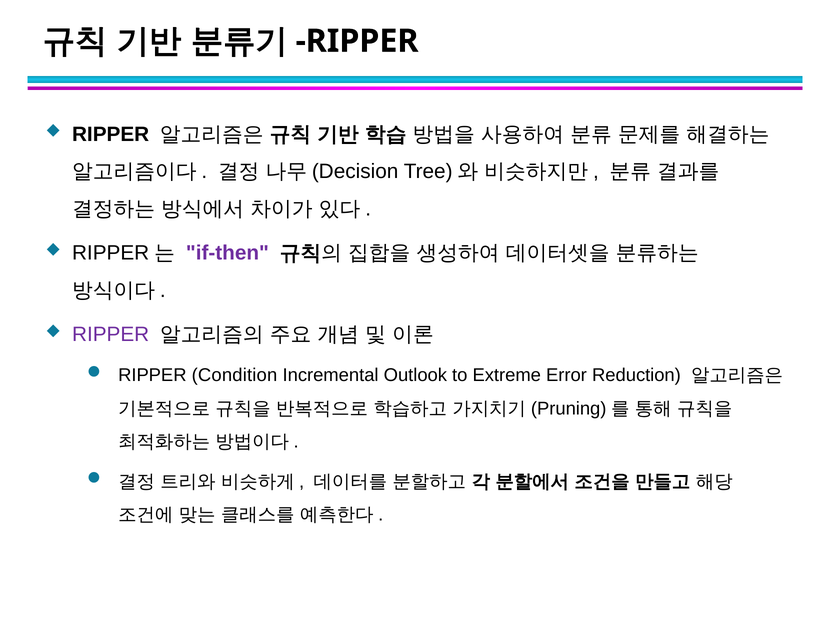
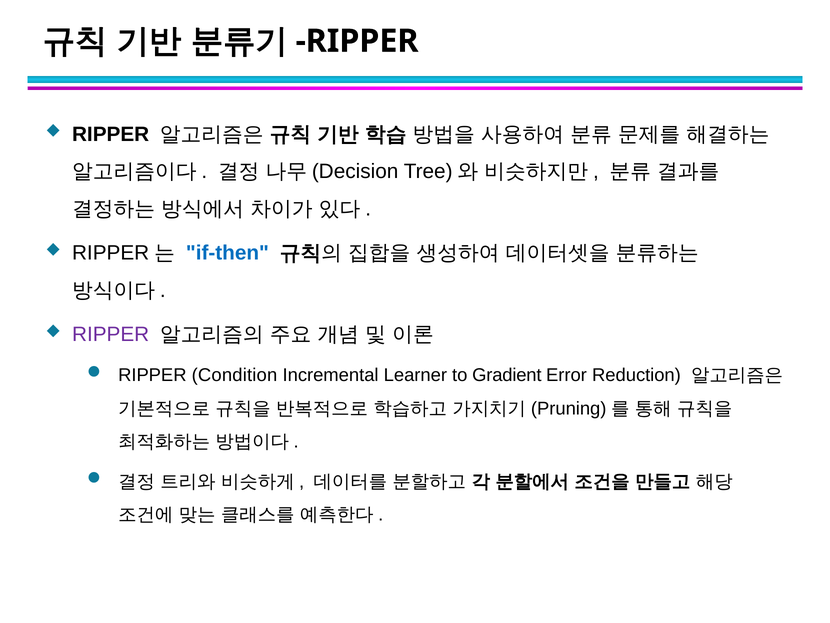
if-then colour: purple -> blue
Outlook: Outlook -> Learner
Extreme: Extreme -> Gradient
